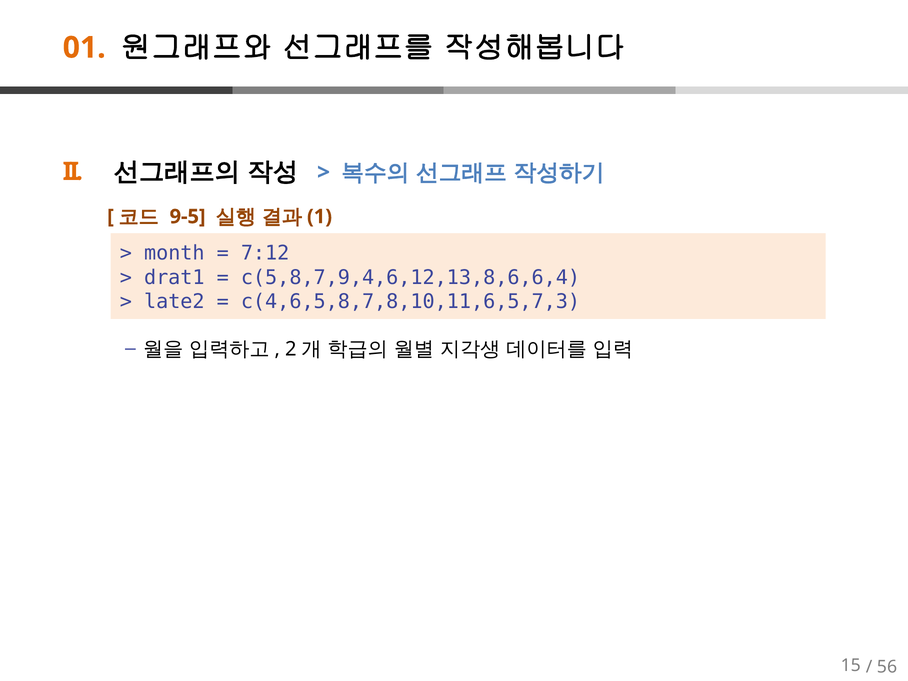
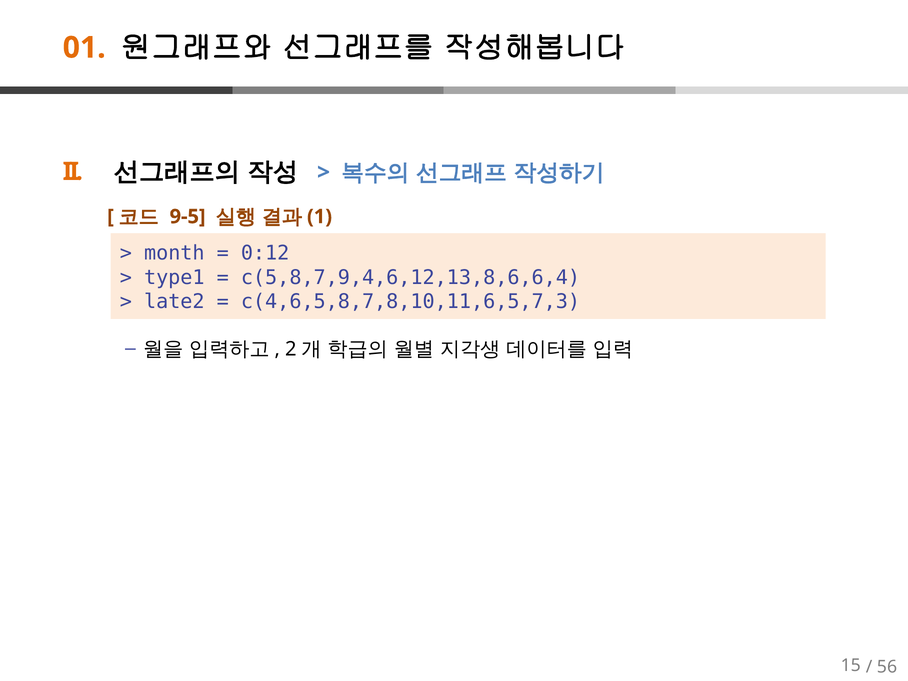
7:12: 7:12 -> 0:12
drat1: drat1 -> type1
